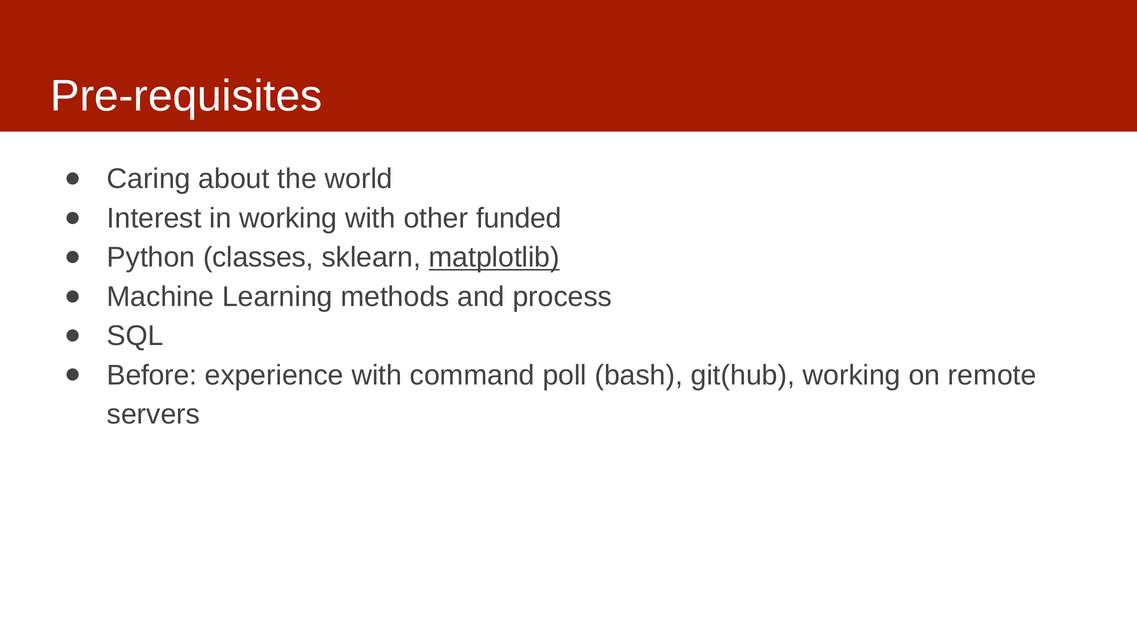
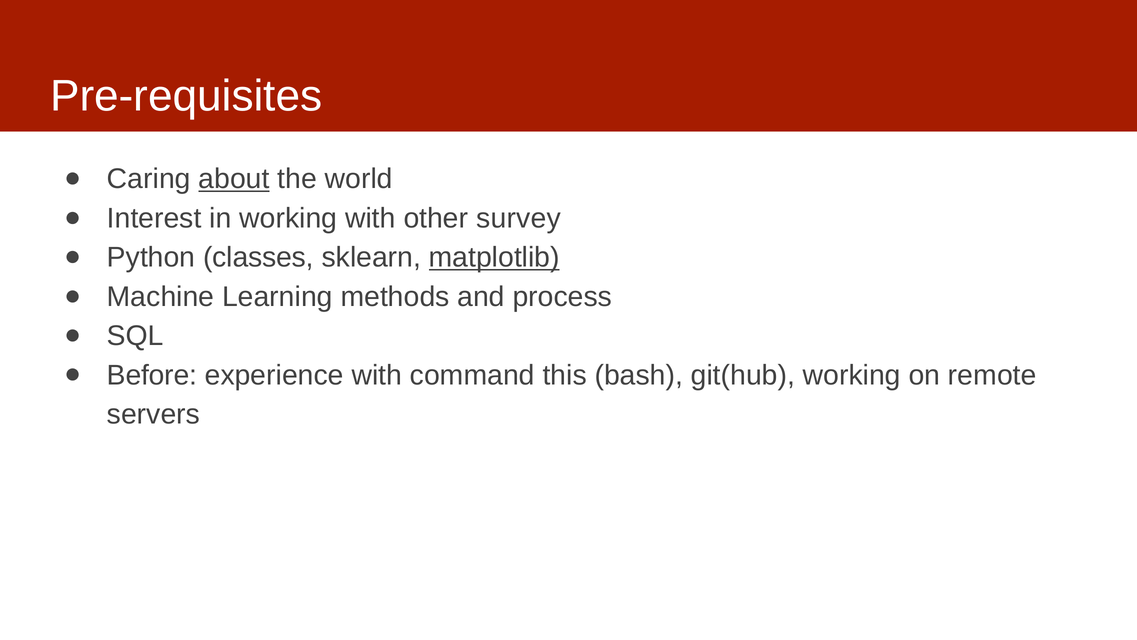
about underline: none -> present
funded: funded -> survey
poll: poll -> this
